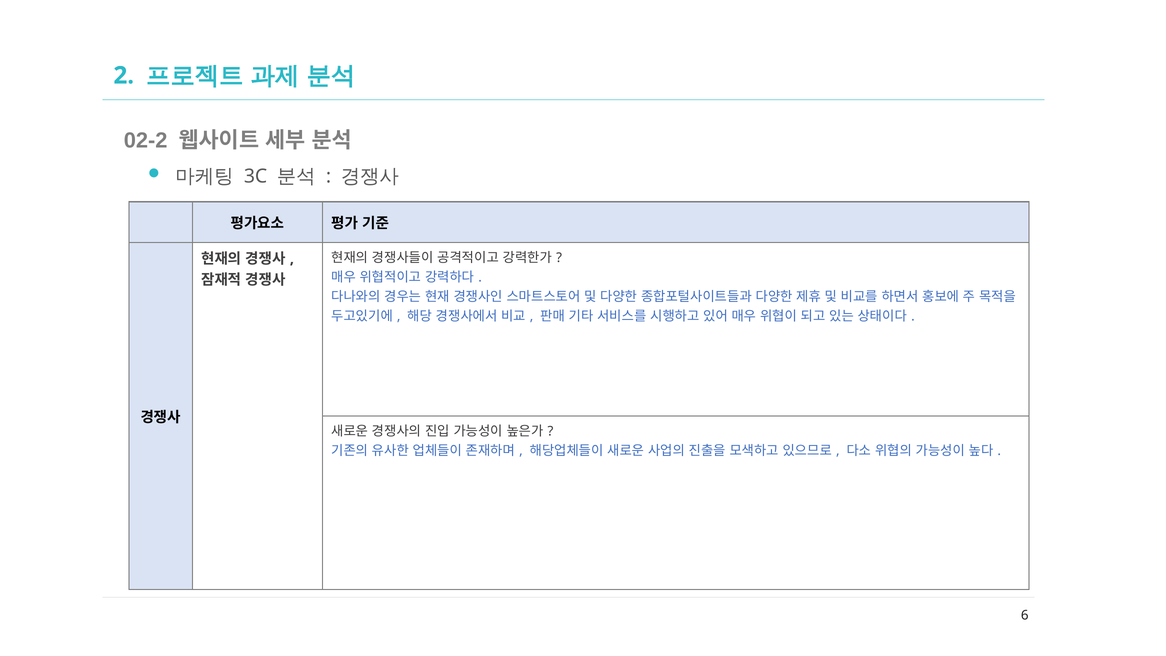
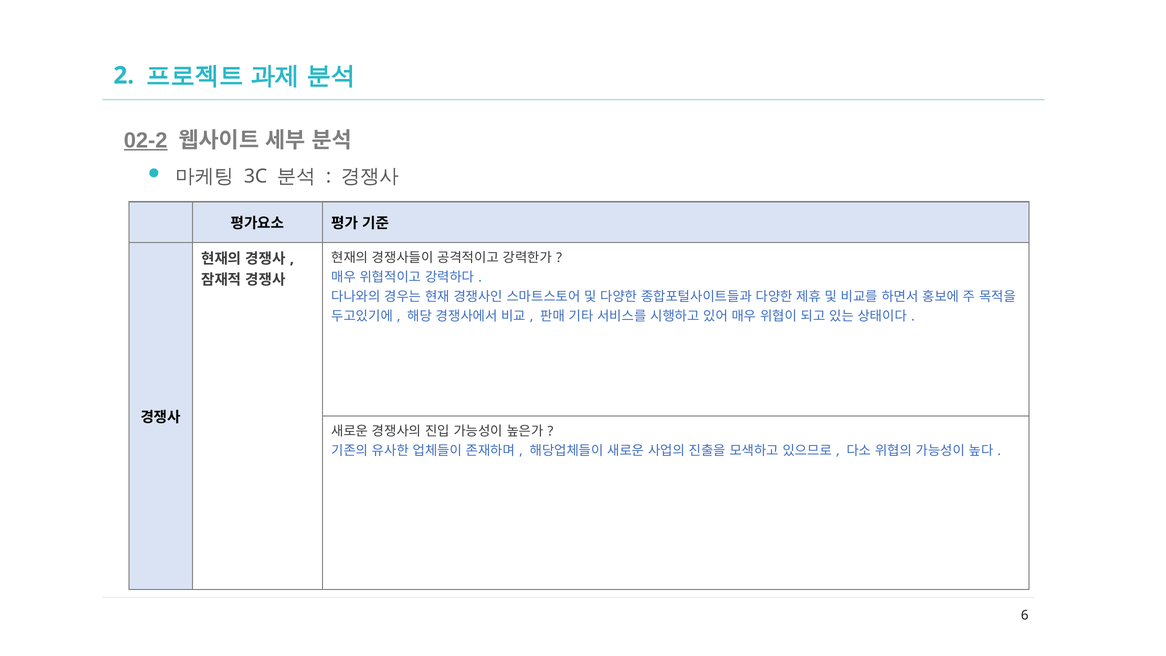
02-2 underline: none -> present
